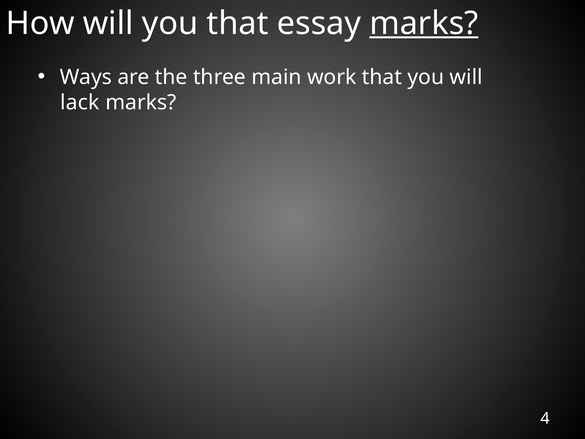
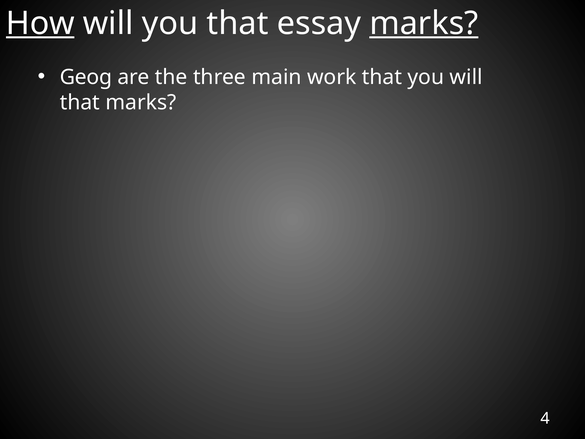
How underline: none -> present
Ways: Ways -> Geog
lack at (80, 102): lack -> that
